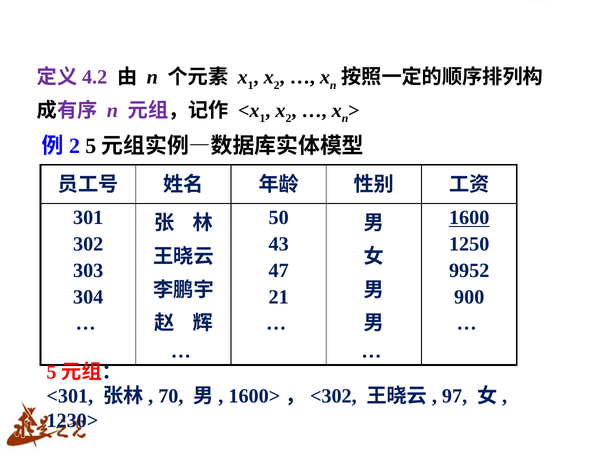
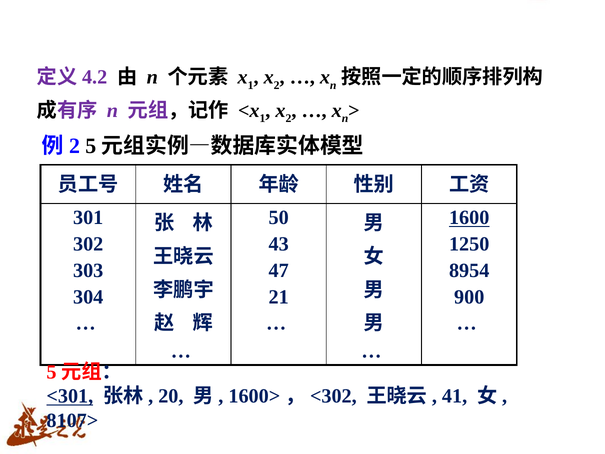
9952: 9952 -> 8954
<301 underline: none -> present
70: 70 -> 20
97: 97 -> 41
1230>: 1230> -> 8107>
